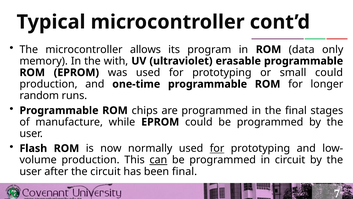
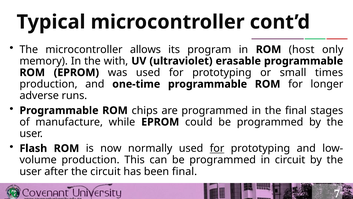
data: data -> host
small could: could -> times
random: random -> adverse
can underline: present -> none
